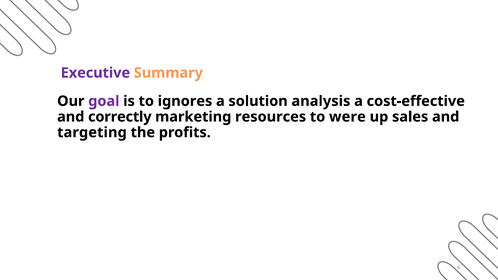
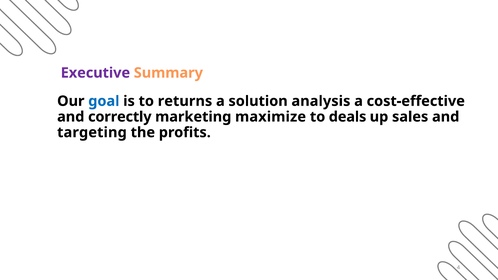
goal colour: purple -> blue
ignores: ignores -> returns
resources: resources -> maximize
were: were -> deals
